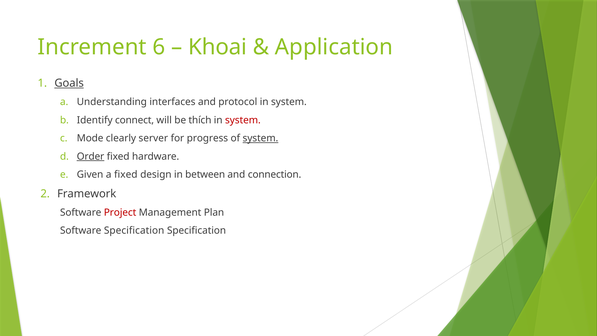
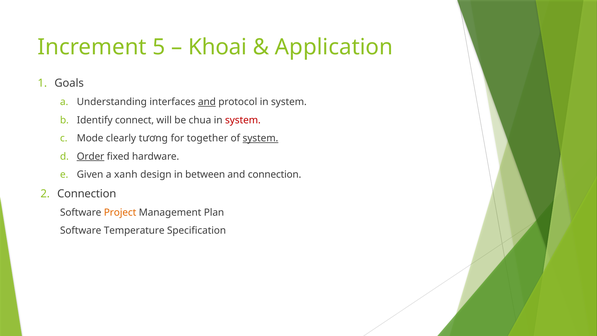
6: 6 -> 5
Goals underline: present -> none
and at (207, 102) underline: none -> present
thích: thích -> chua
server: server -> tương
progress: progress -> together
a fixed: fixed -> xanh
Framework at (87, 194): Framework -> Connection
Project colour: red -> orange
Software Specification: Specification -> Temperature
